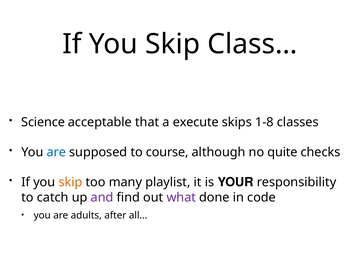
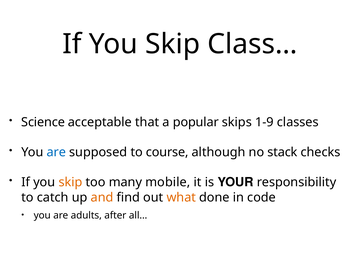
execute: execute -> popular
1-8: 1-8 -> 1-9
quite: quite -> stack
playlist: playlist -> mobile
and colour: purple -> orange
what colour: purple -> orange
